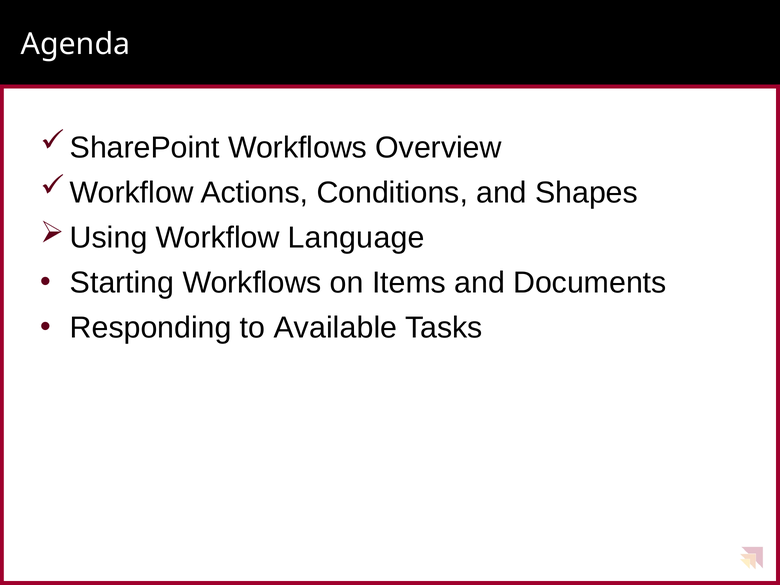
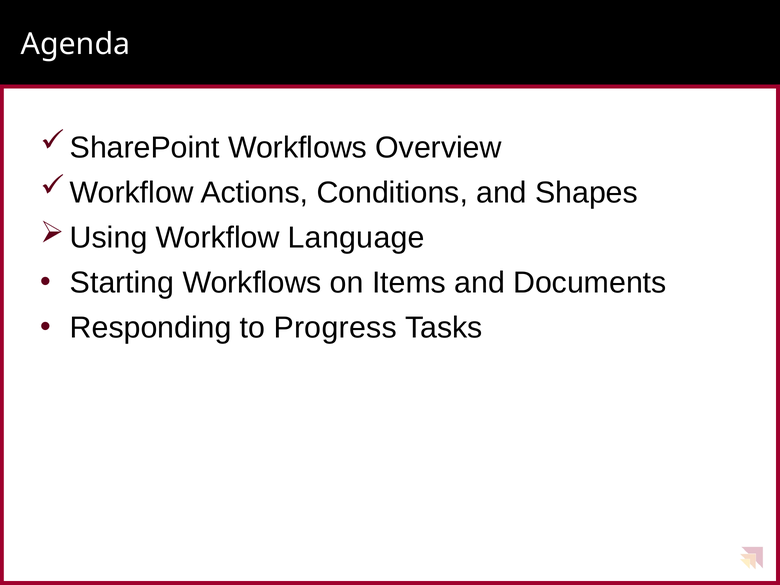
Available: Available -> Progress
